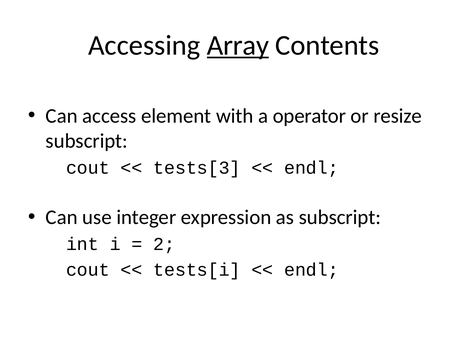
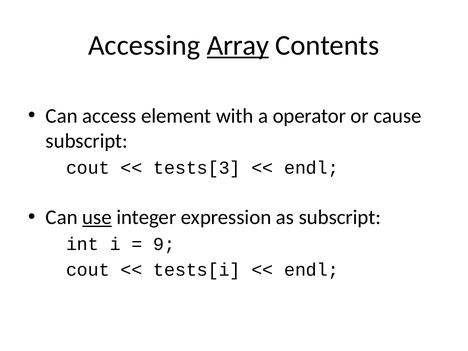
resize: resize -> cause
use underline: none -> present
2: 2 -> 9
